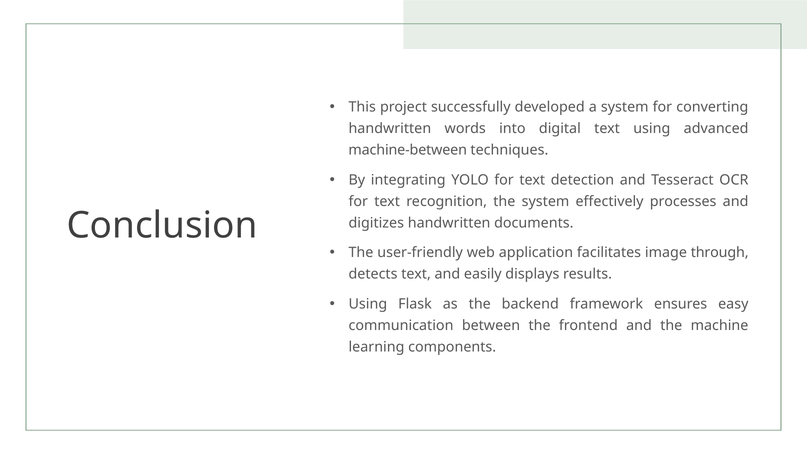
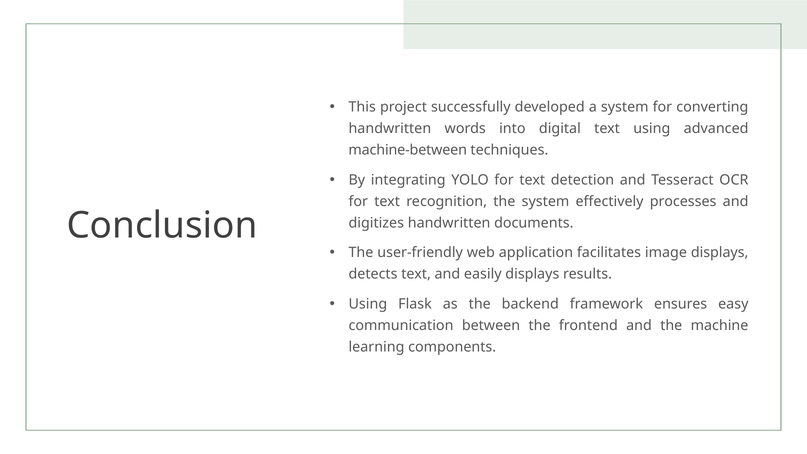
image through: through -> displays
